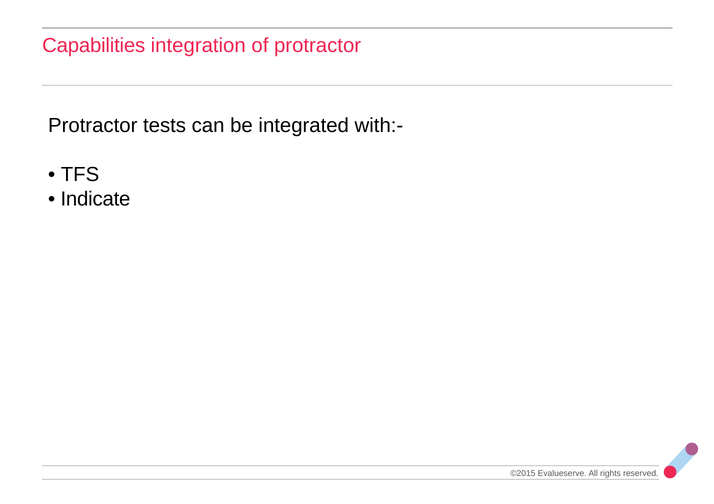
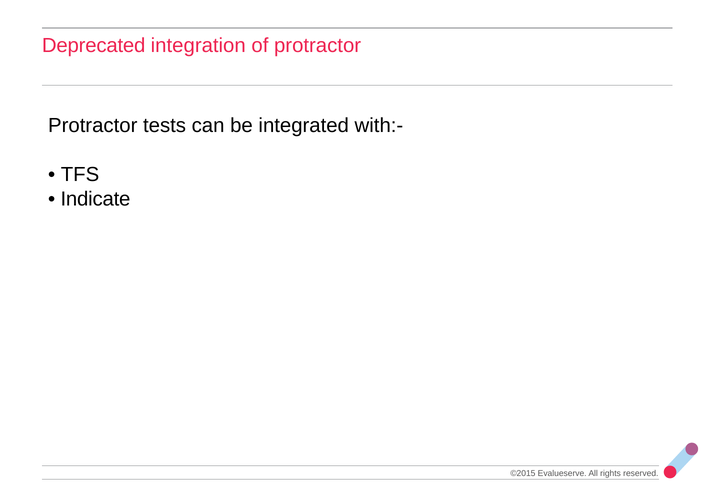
Capabilities: Capabilities -> Deprecated
